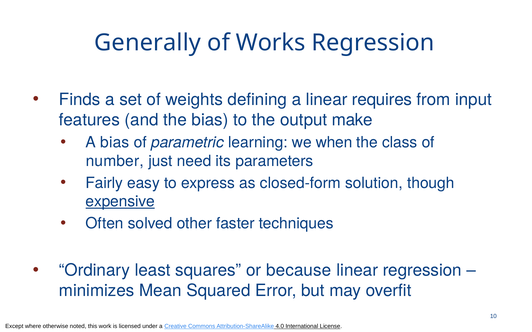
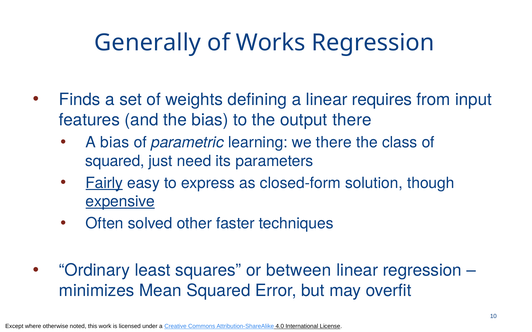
output make: make -> there
we when: when -> there
number at (115, 161): number -> squared
Fairly underline: none -> present
because: because -> between
